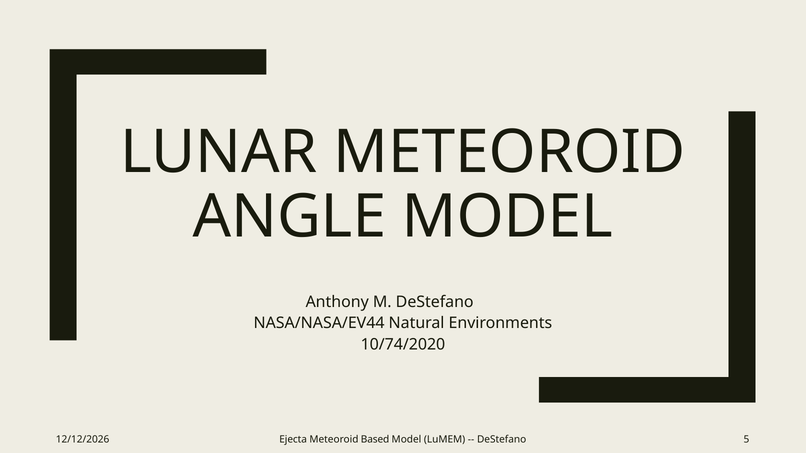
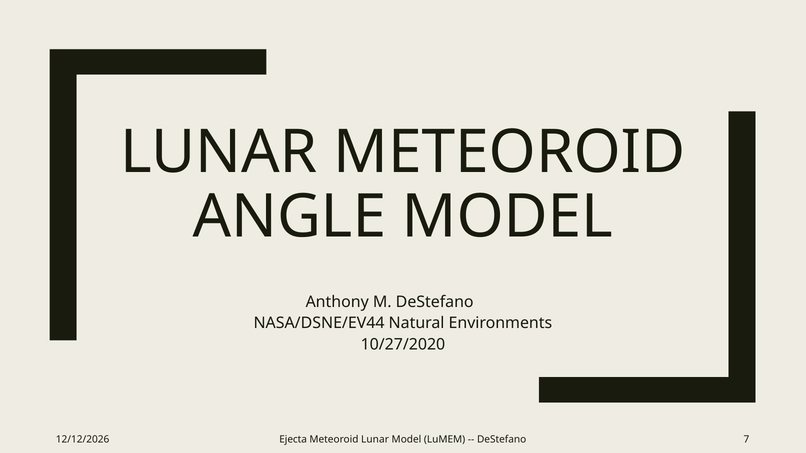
NASA/NASA/EV44: NASA/NASA/EV44 -> NASA/DSNE/EV44
10/74/2020: 10/74/2020 -> 10/27/2020
Meteoroid Based: Based -> Lunar
5: 5 -> 7
